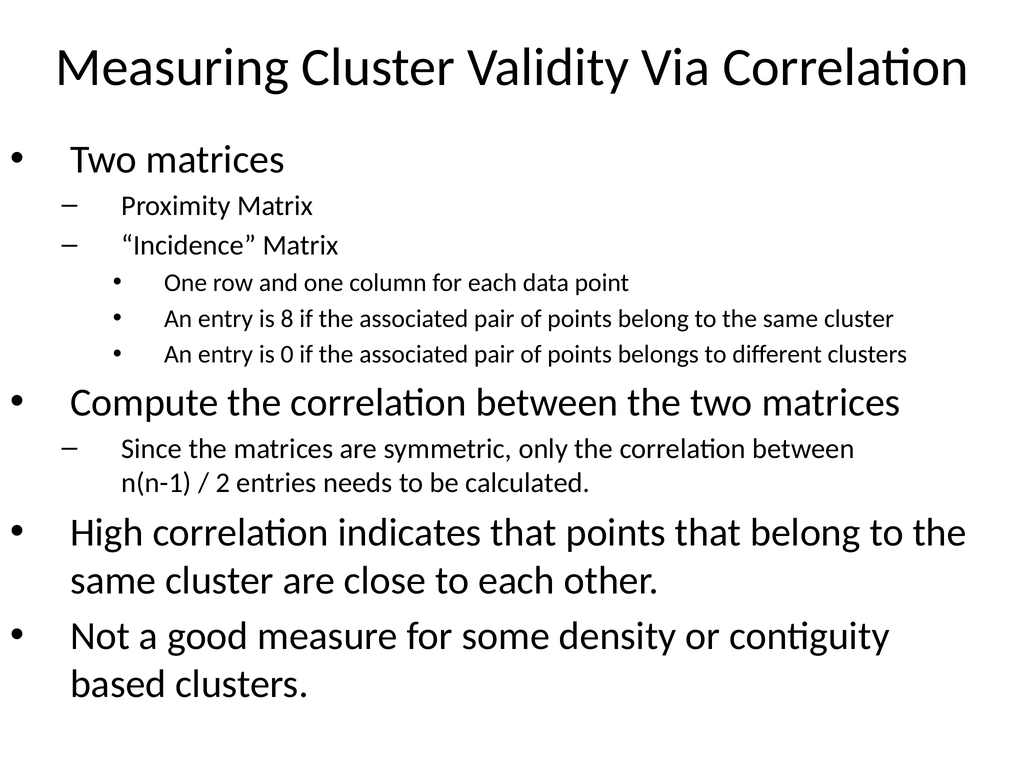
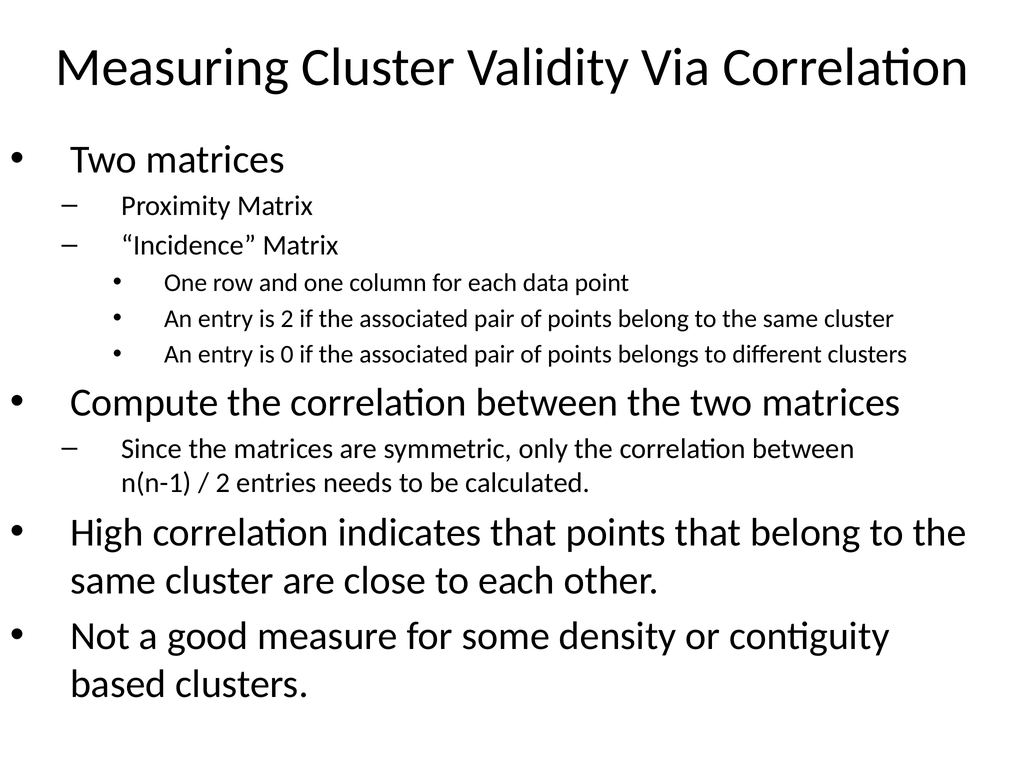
is 8: 8 -> 2
